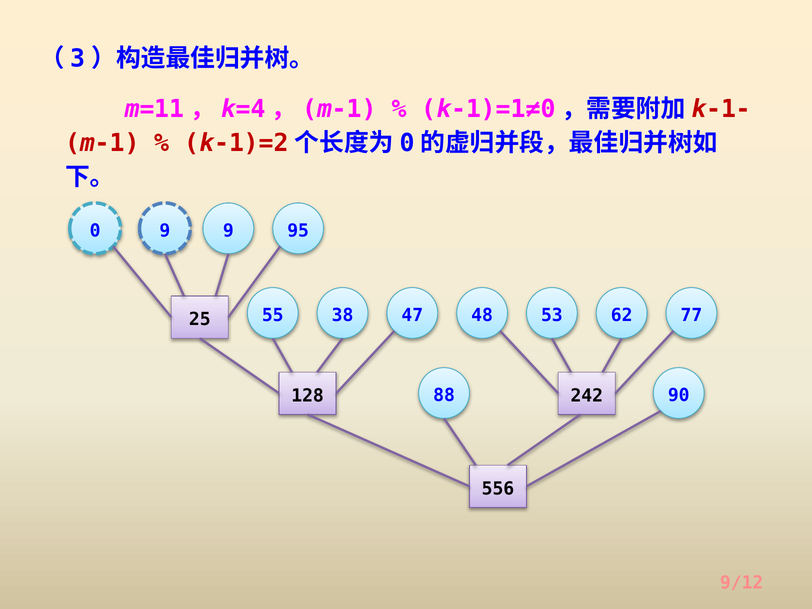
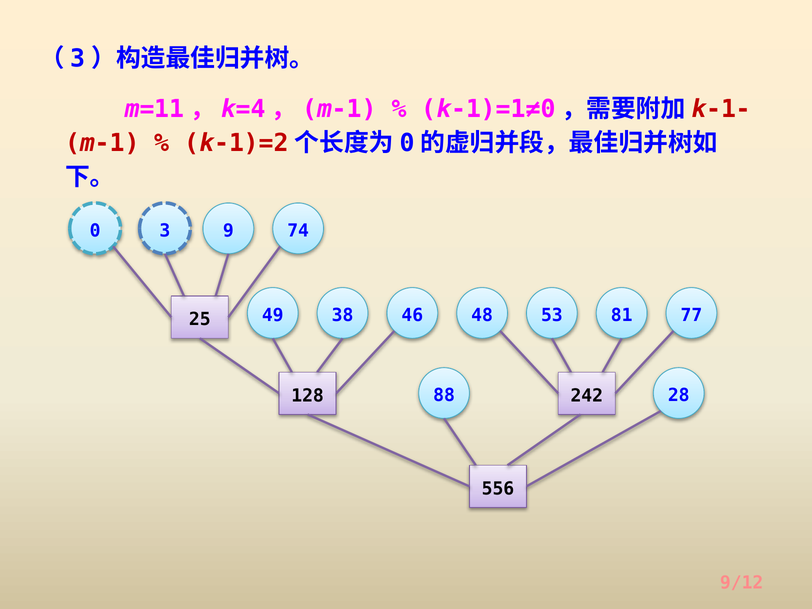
0 9: 9 -> 3
95: 95 -> 74
62: 62 -> 81
55: 55 -> 49
47: 47 -> 46
90: 90 -> 28
